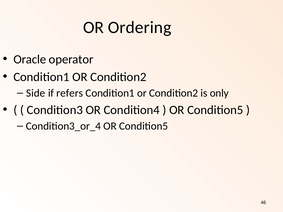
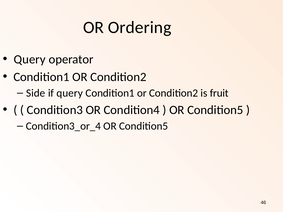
Oracle at (30, 59): Oracle -> Query
if refers: refers -> query
only: only -> fruit
